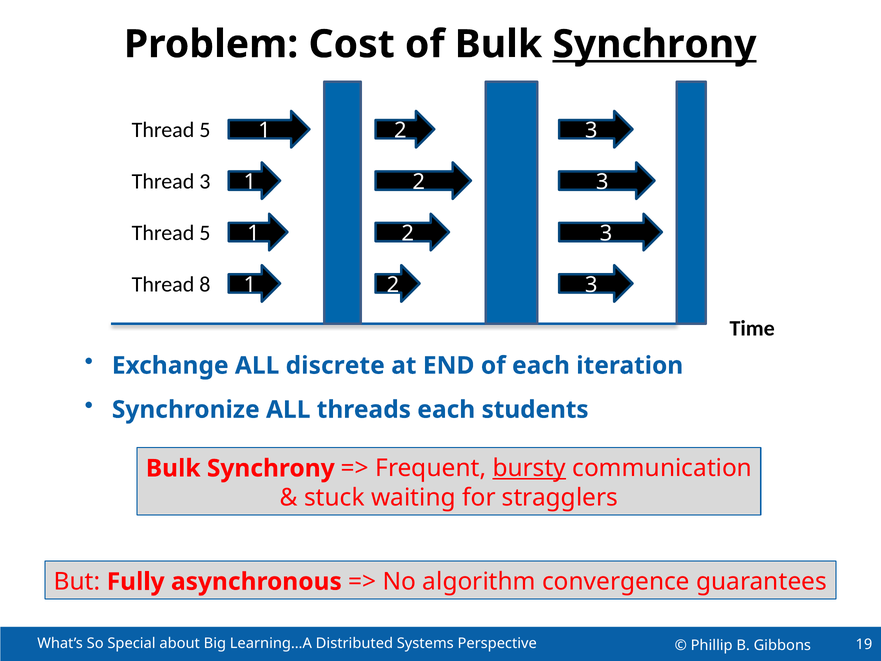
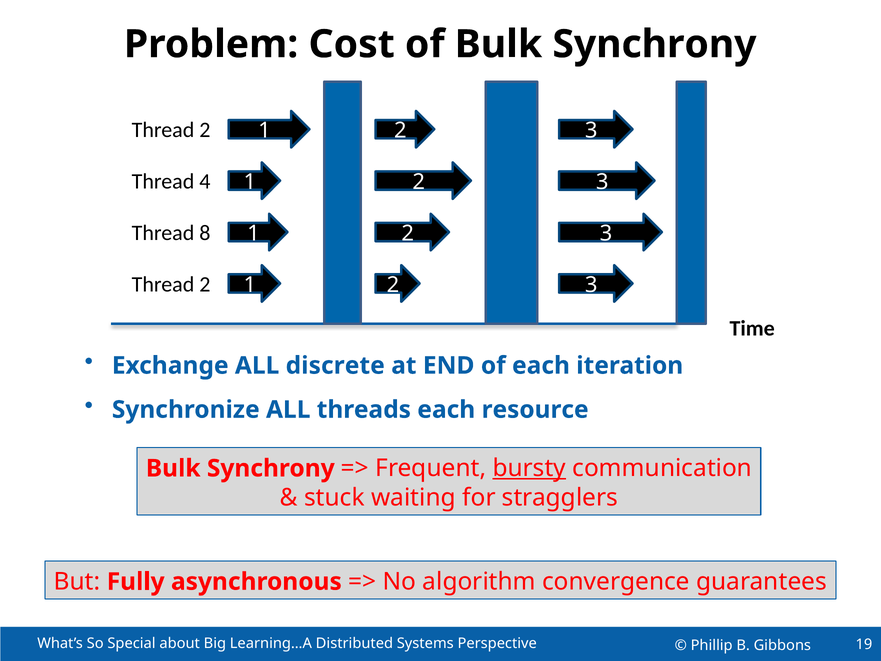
Synchrony at (654, 44) underline: present -> none
5 at (205, 130): 5 -> 2
Thread 3: 3 -> 4
5 at (205, 233): 5 -> 8
8 at (205, 284): 8 -> 2
students: students -> resource
